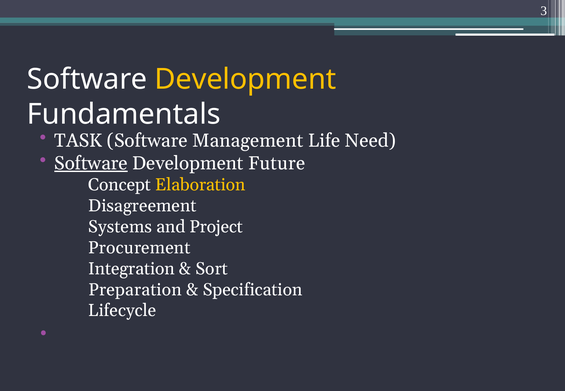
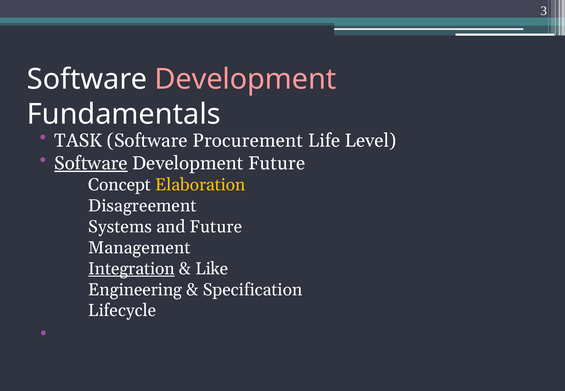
Development at (245, 79) colour: yellow -> pink
Management: Management -> Procurement
Need: Need -> Level
and Project: Project -> Future
Procurement: Procurement -> Management
Integration underline: none -> present
Sort: Sort -> Like
Preparation: Preparation -> Engineering
